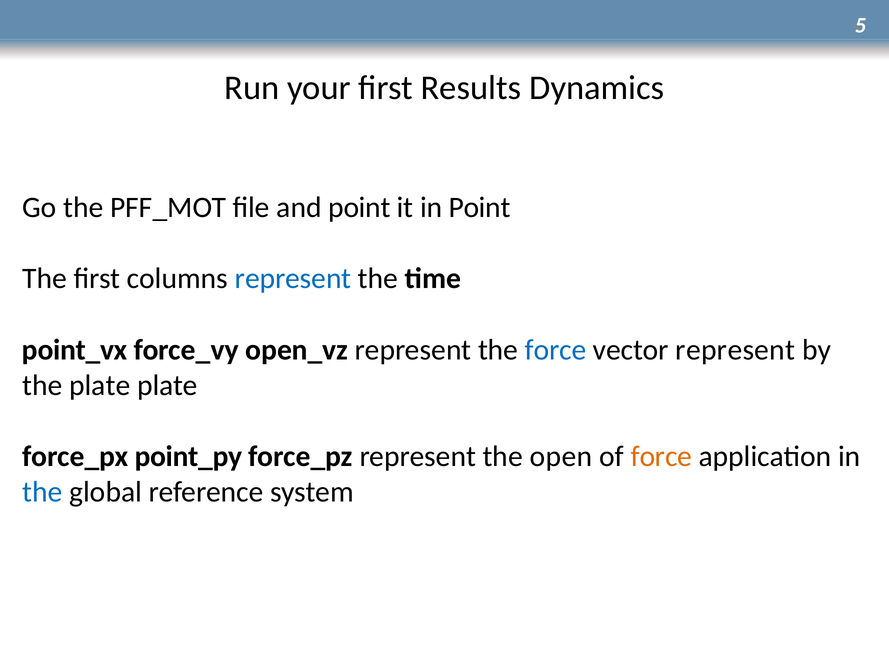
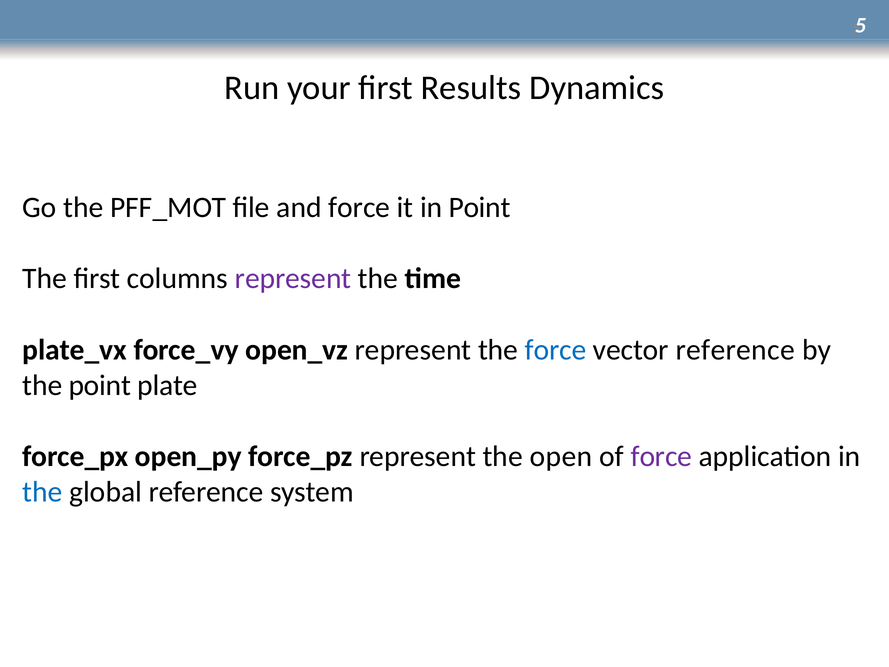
and point: point -> force
represent at (293, 279) colour: blue -> purple
point_vx: point_vx -> plate_vx
vector represent: represent -> reference
the plate: plate -> point
point_py: point_py -> open_py
force at (661, 456) colour: orange -> purple
